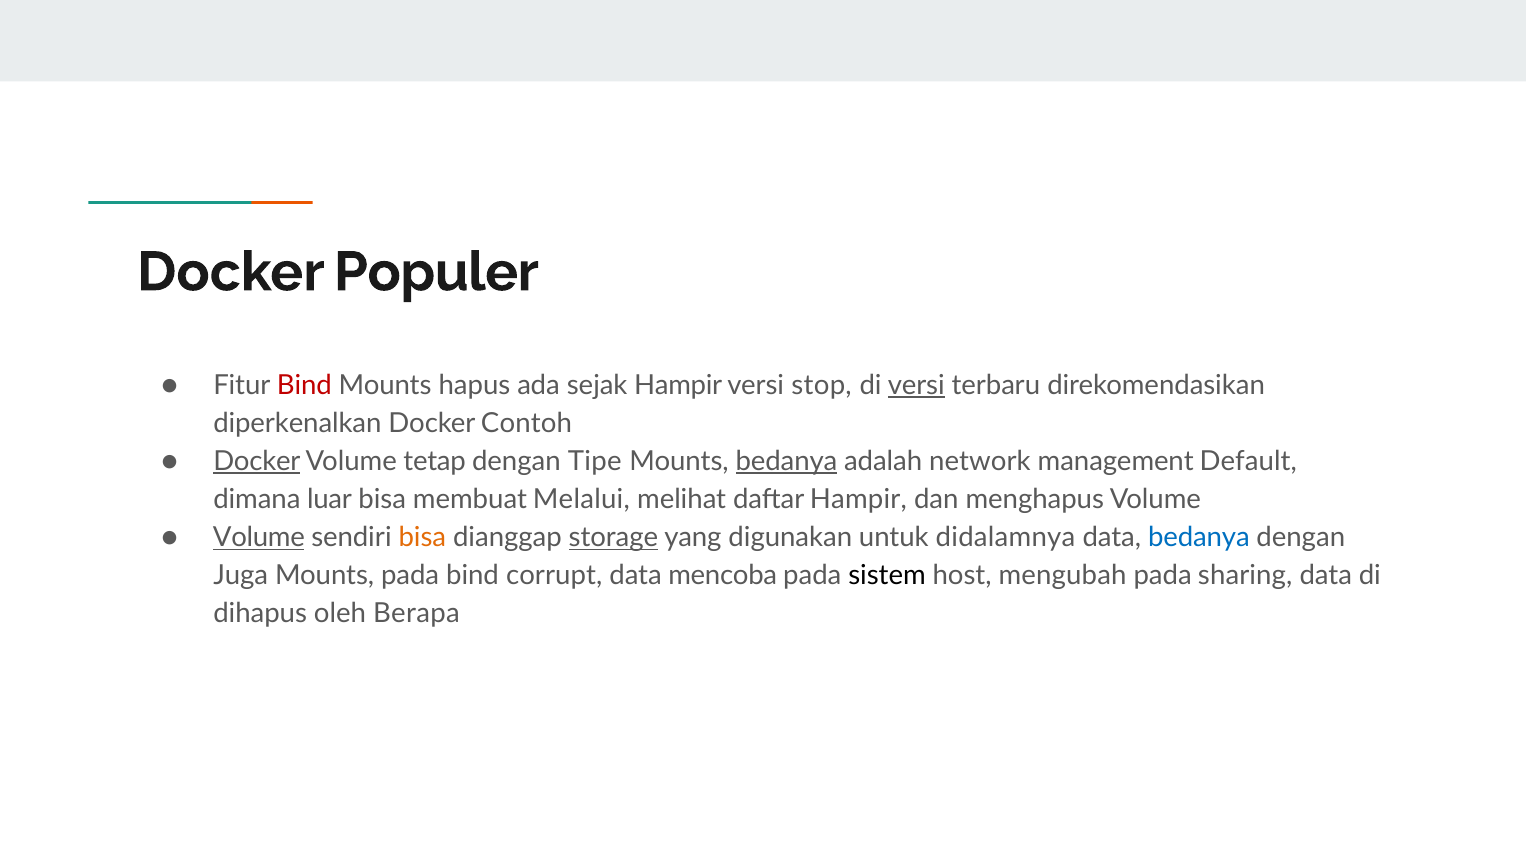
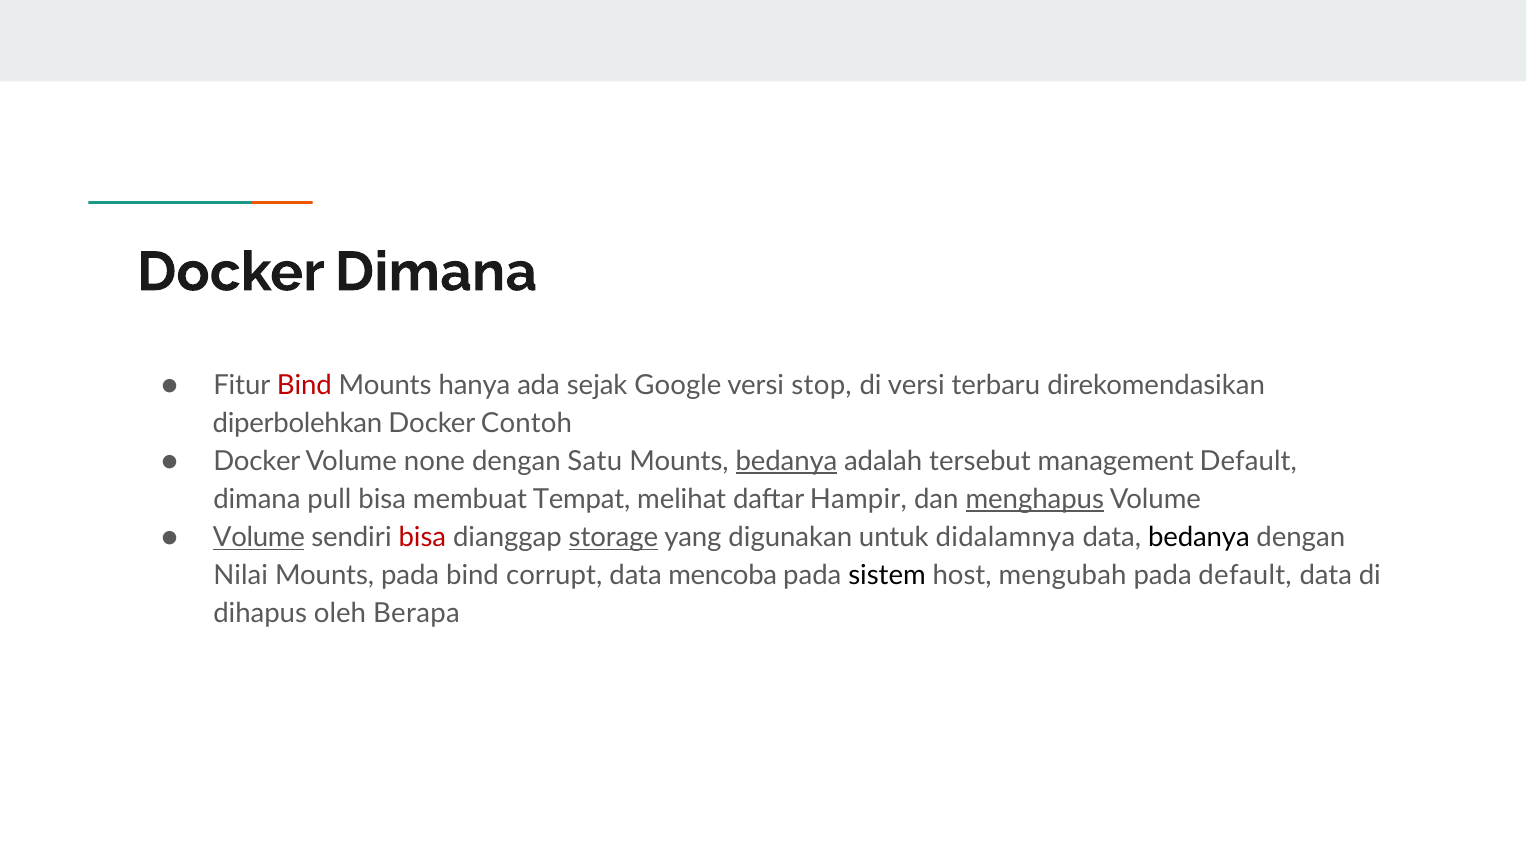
Docker Populer: Populer -> Dimana
hapus: hapus -> hanya
sejak Hampir: Hampir -> Google
versi at (916, 386) underline: present -> none
diperkenalkan: diperkenalkan -> diperbolehkan
Docker at (257, 462) underline: present -> none
tetap: tetap -> none
Tipe: Tipe -> Satu
network: network -> tersebut
luar: luar -> pull
Melalui: Melalui -> Tempat
menghapus underline: none -> present
bisa at (422, 538) colour: orange -> red
bedanya at (1199, 538) colour: blue -> black
Juga: Juga -> Nilai
pada sharing: sharing -> default
